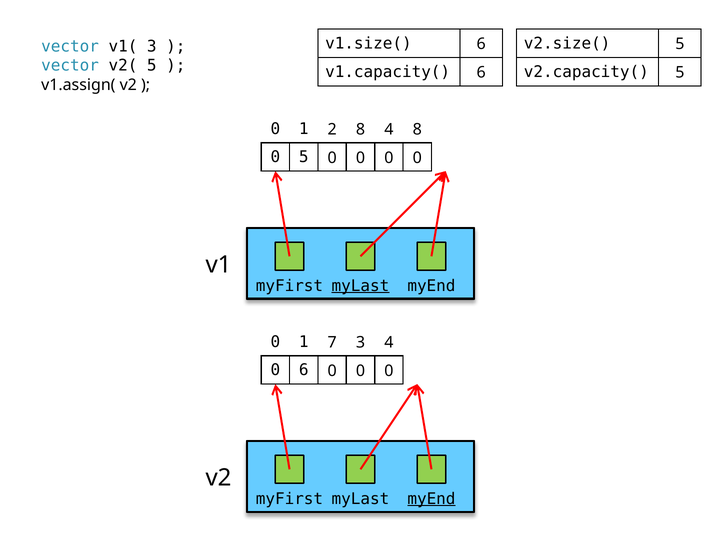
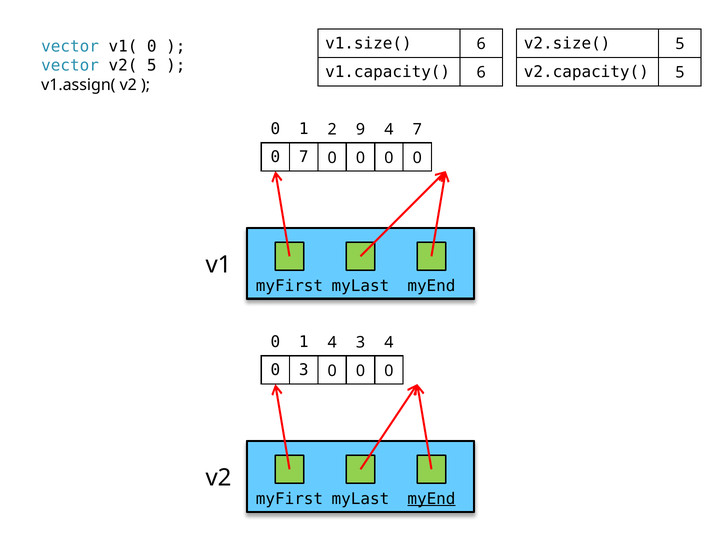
v1( 3: 3 -> 0
2 8: 8 -> 9
4 8: 8 -> 7
0 5: 5 -> 7
myLast at (360, 286) underline: present -> none
1 7: 7 -> 4
0 6: 6 -> 3
